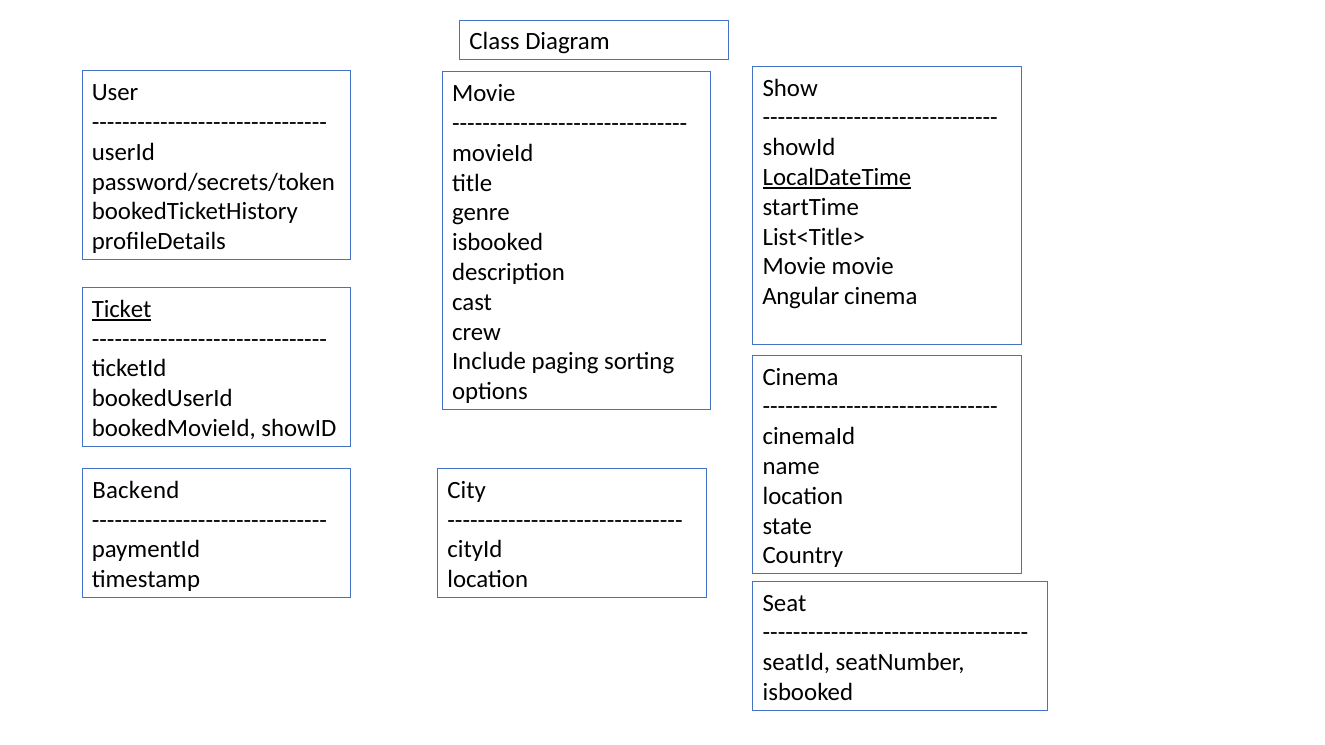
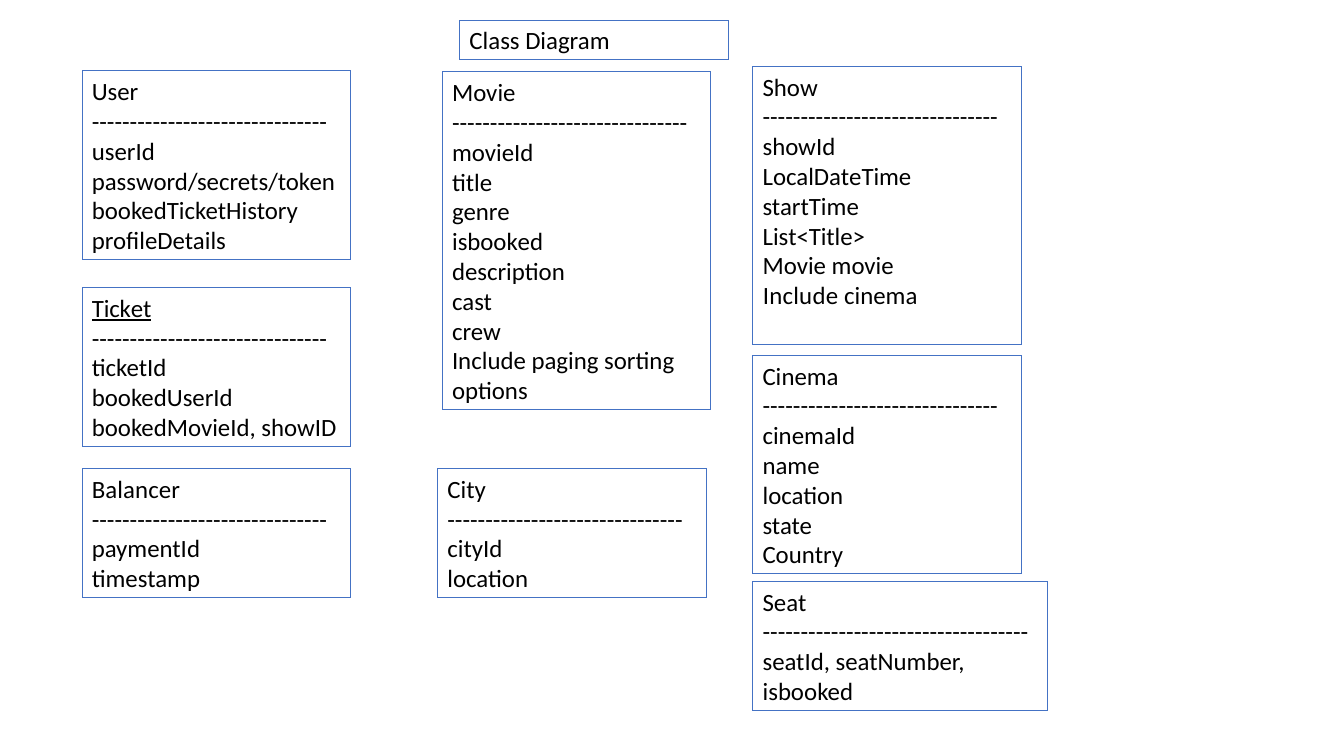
LocalDateTime underline: present -> none
Angular at (801, 297): Angular -> Include
Backend: Backend -> Balancer
